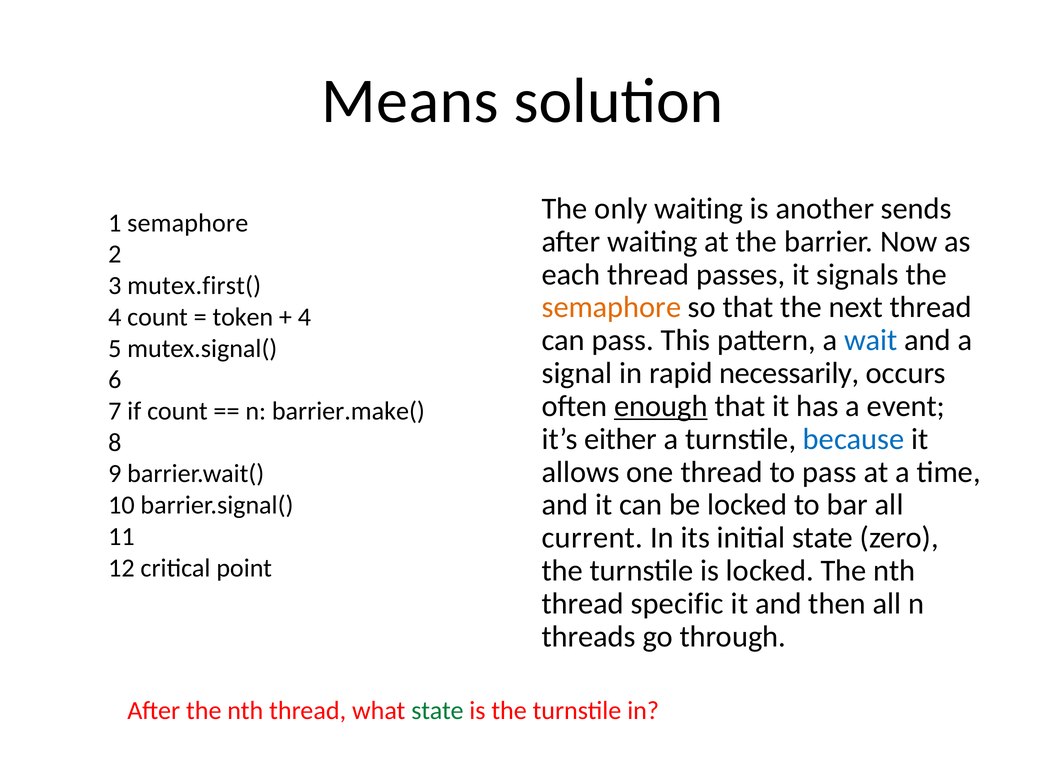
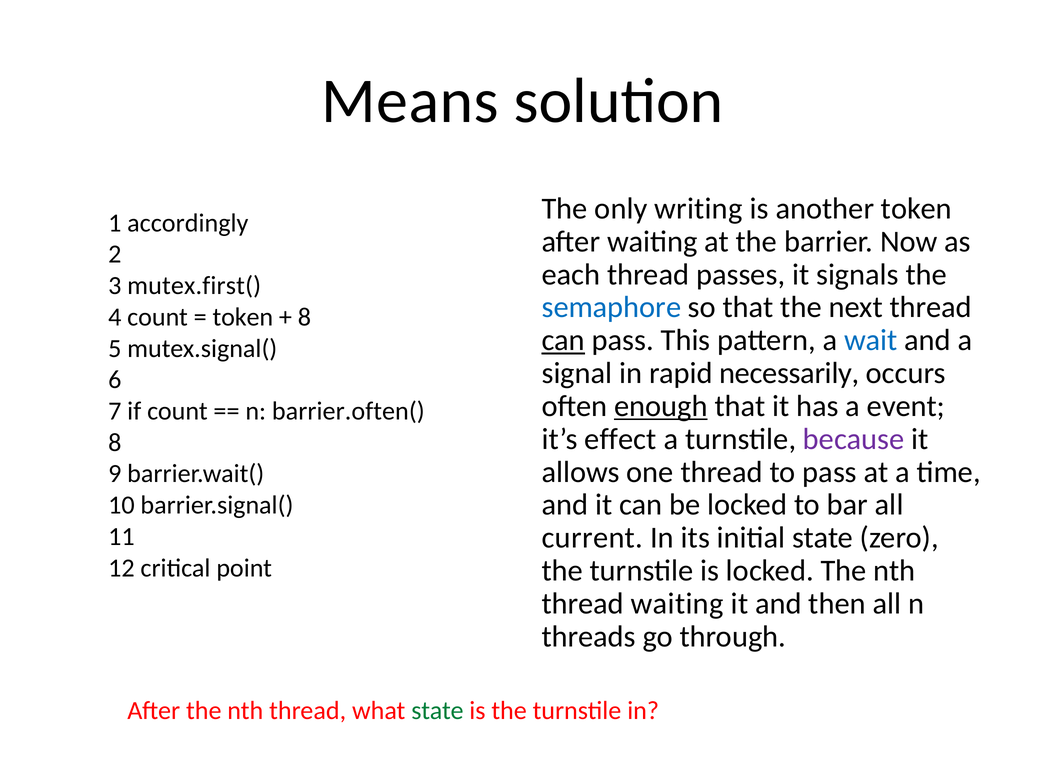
only waiting: waiting -> writing
another sends: sends -> token
1 semaphore: semaphore -> accordingly
semaphore at (611, 307) colour: orange -> blue
4 at (304, 317): 4 -> 8
can at (563, 340) underline: none -> present
barrier.make(: barrier.make( -> barrier.often(
either: either -> effect
because colour: blue -> purple
thread specific: specific -> waiting
